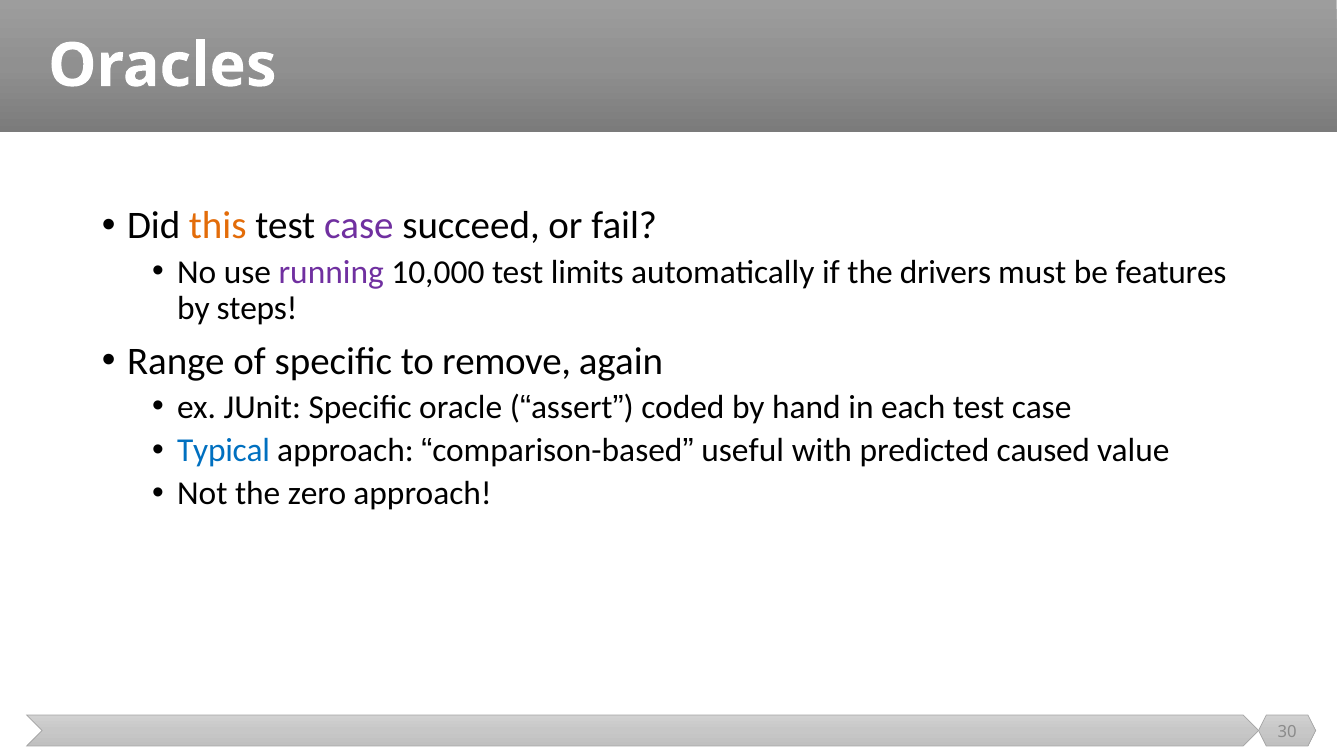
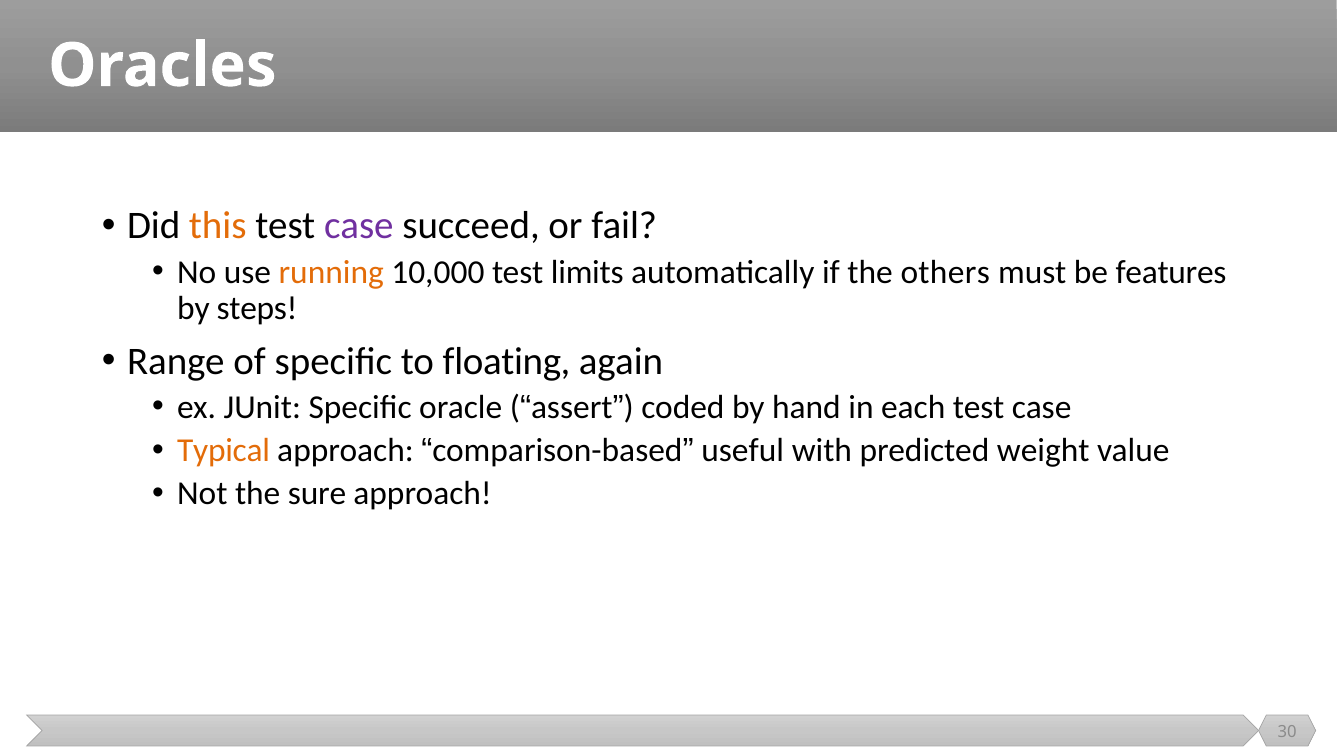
running colour: purple -> orange
drivers: drivers -> others
remove: remove -> floating
Typical colour: blue -> orange
caused: caused -> weight
zero: zero -> sure
